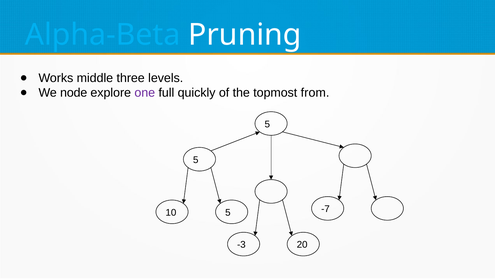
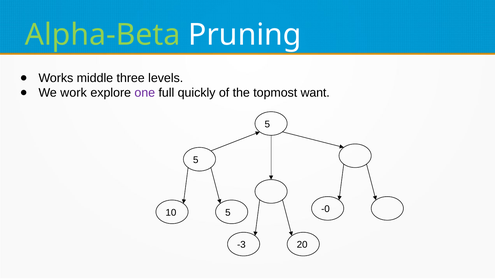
Alpha-Beta colour: light blue -> light green
node: node -> work
from: from -> want
-7: -7 -> -0
